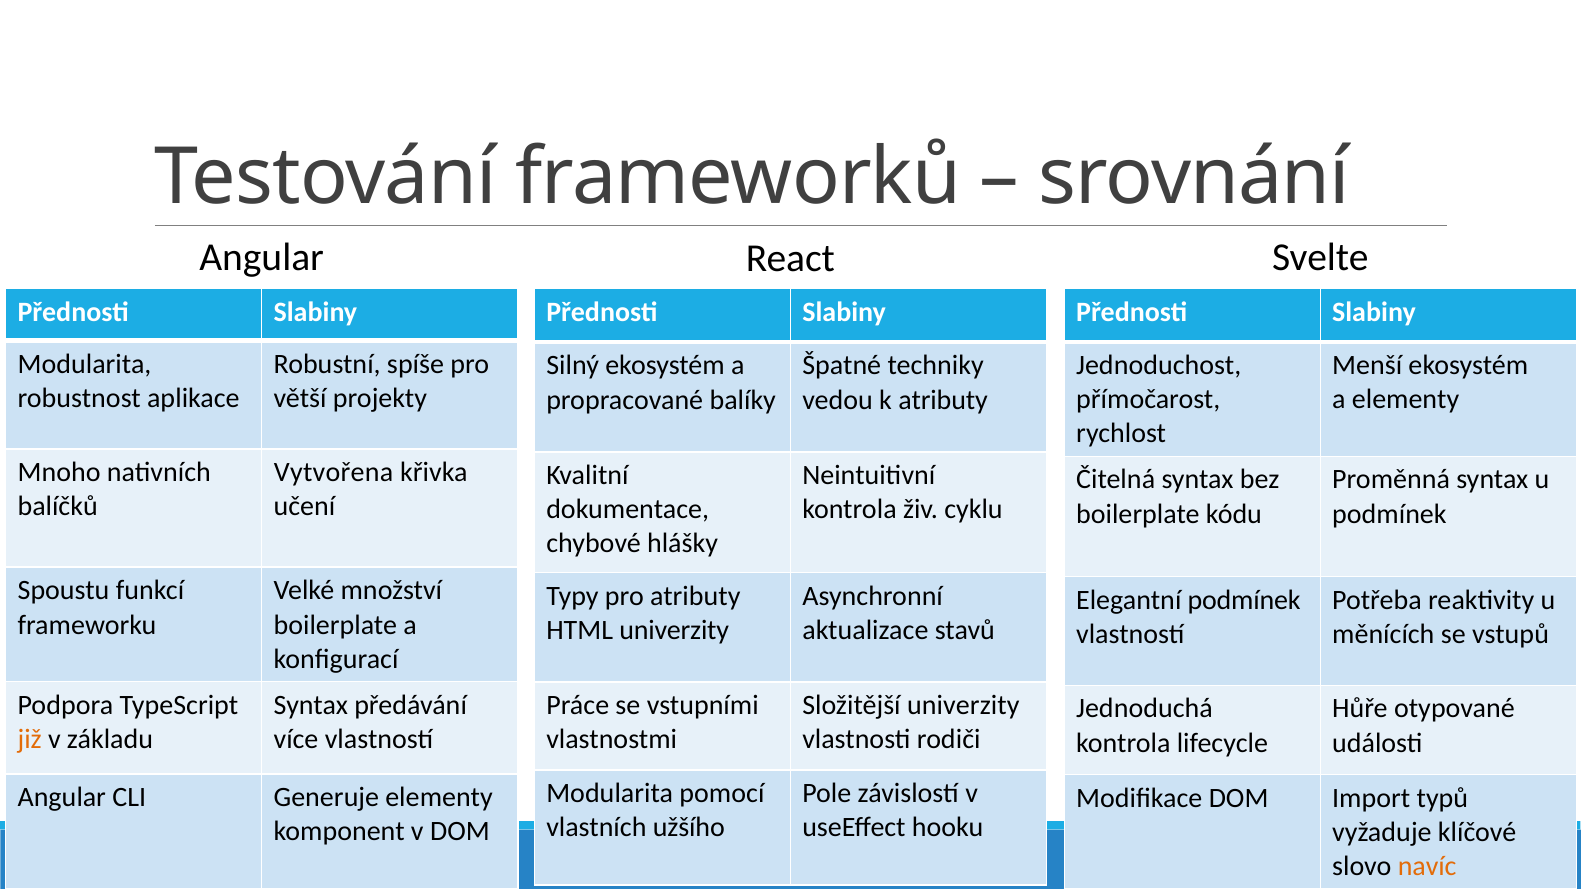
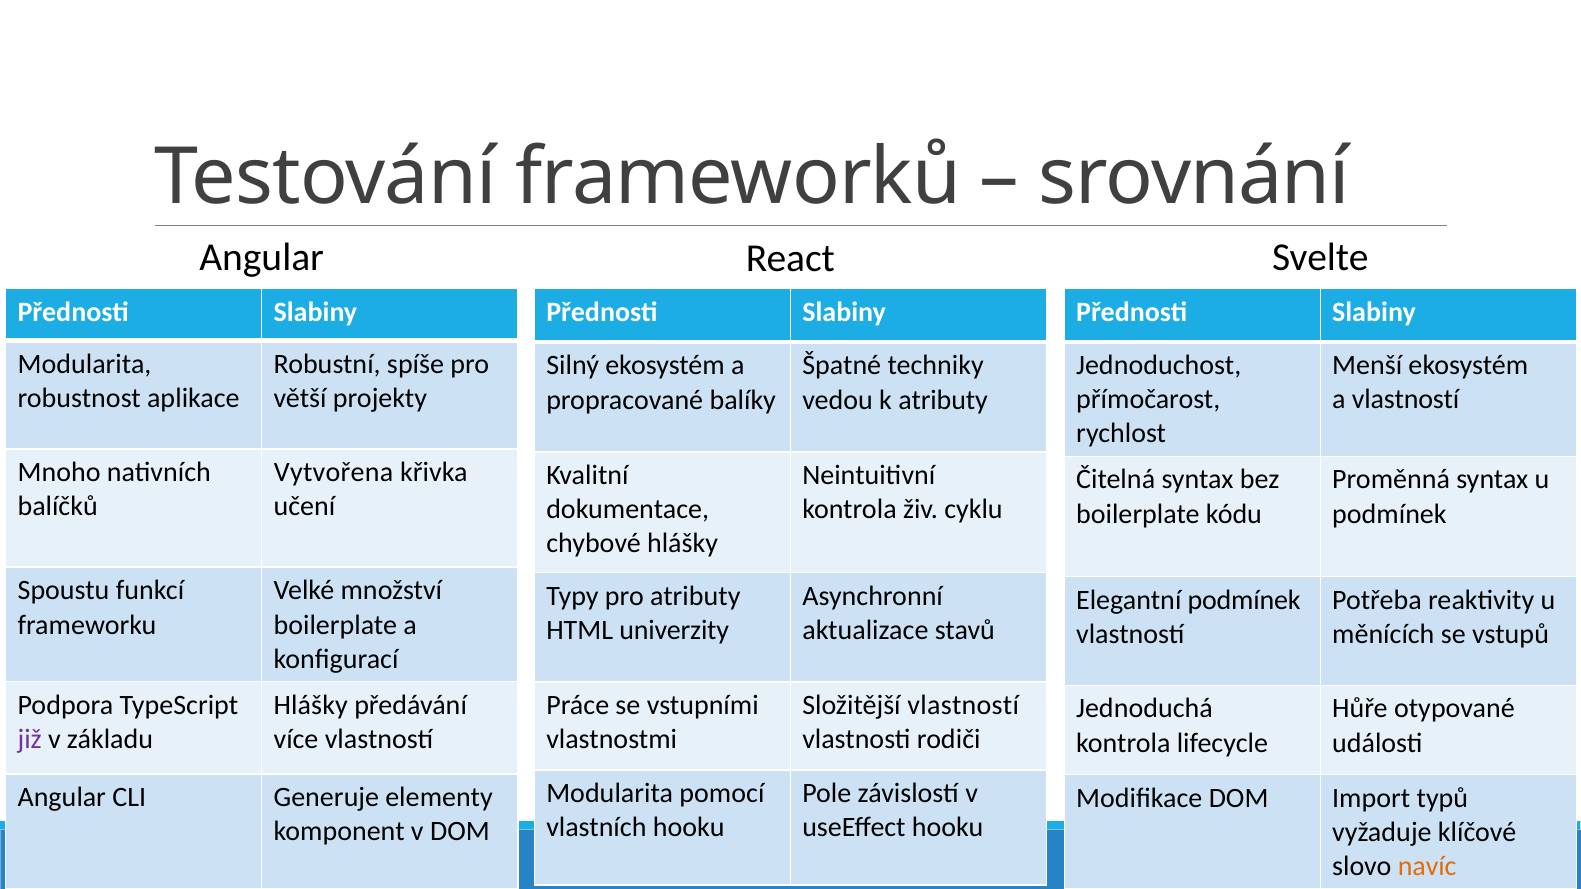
a elementy: elementy -> vlastností
Syntax at (311, 705): Syntax -> Hlášky
Složitější univerzity: univerzity -> vlastností
již colour: orange -> purple
vlastních užšího: užšího -> hooku
